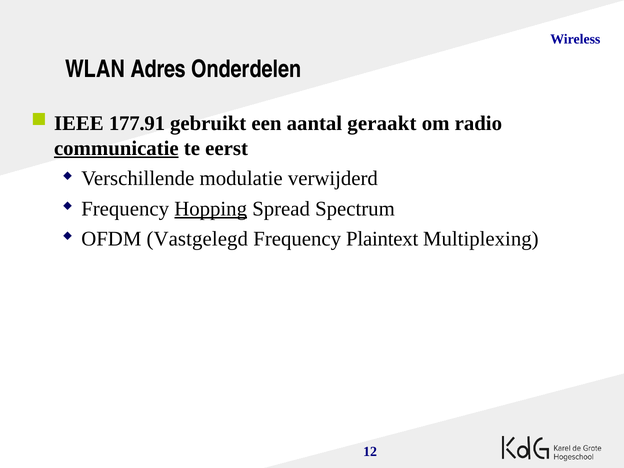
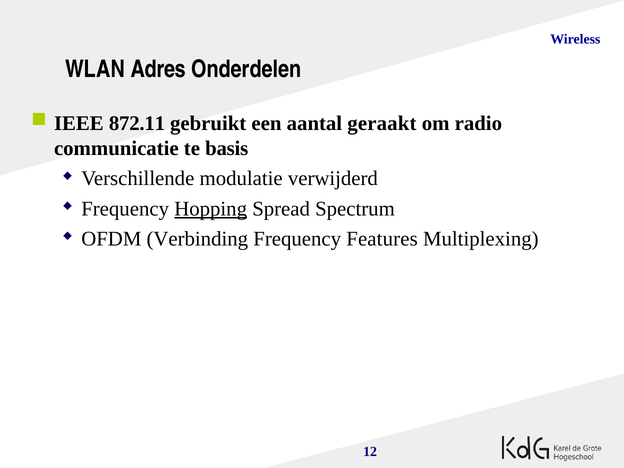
177.91: 177.91 -> 872.11
communicatie underline: present -> none
eerst: eerst -> basis
Vastgelegd: Vastgelegd -> Verbinding
Plaintext: Plaintext -> Features
